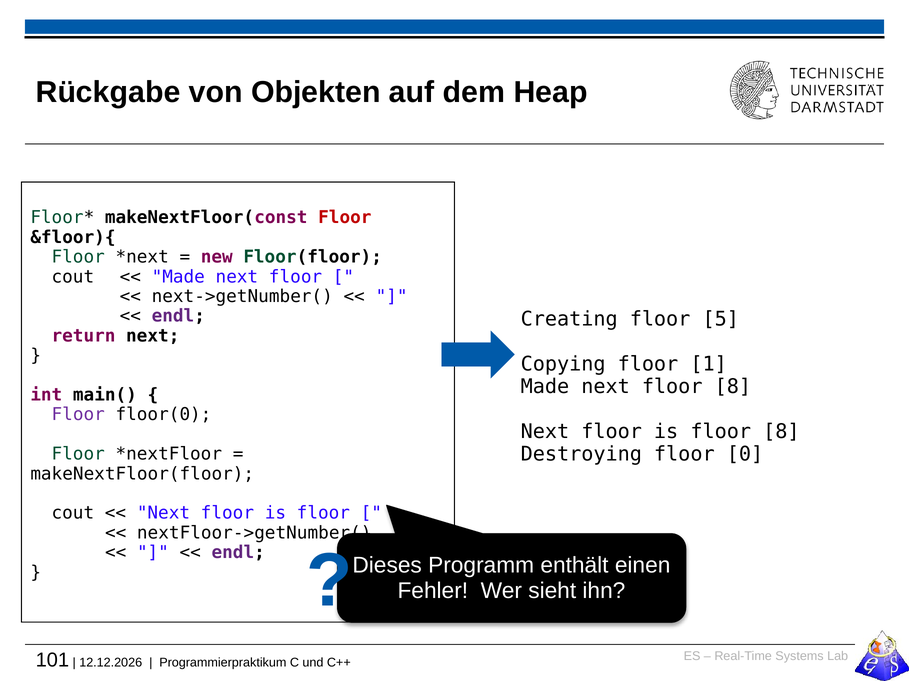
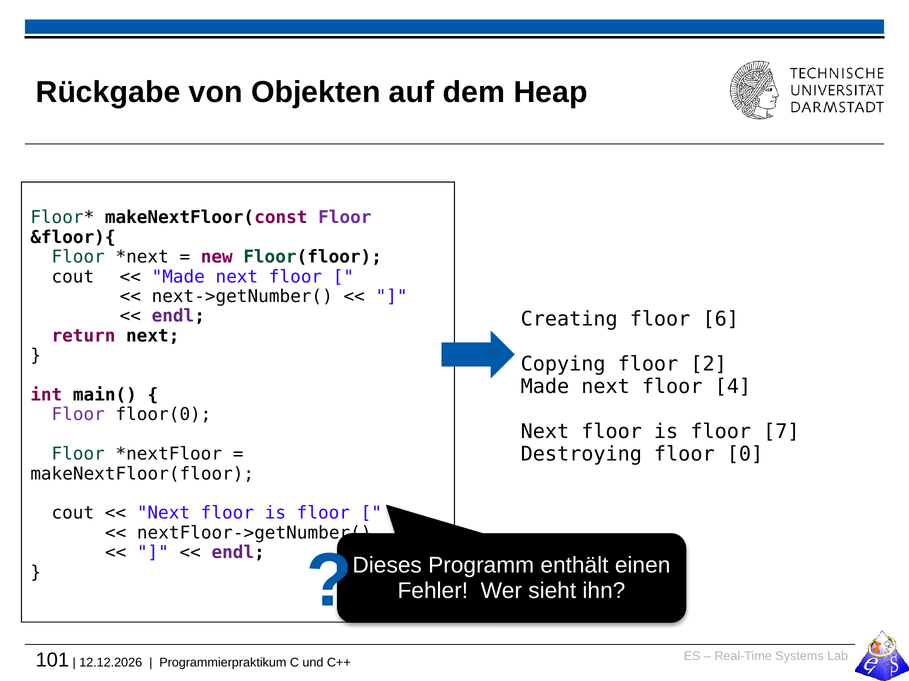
Floor at (345, 218) colour: red -> purple
5: 5 -> 6
1: 1 -> 2
next floor 8: 8 -> 4
is floor 8: 8 -> 7
